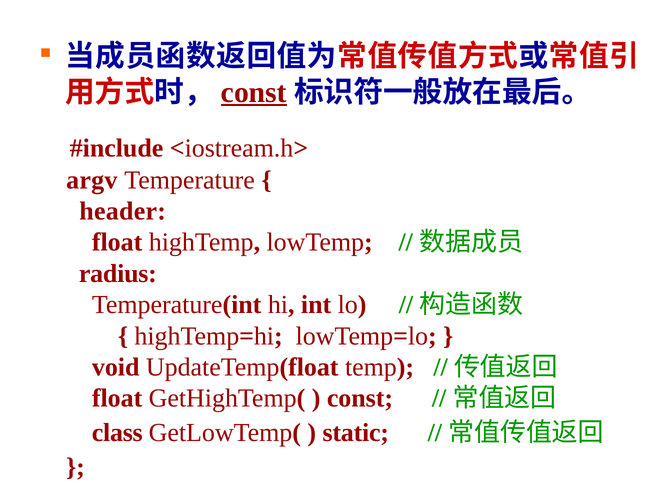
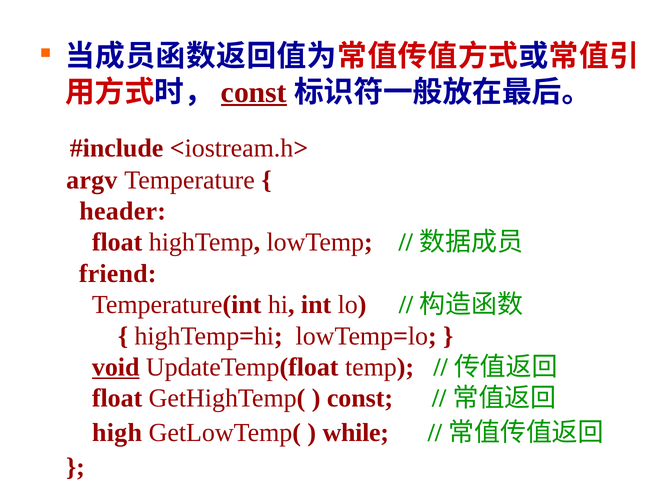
radius: radius -> friend
void underline: none -> present
class: class -> high
static: static -> while
